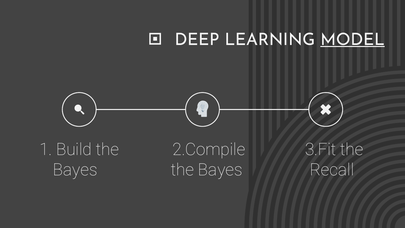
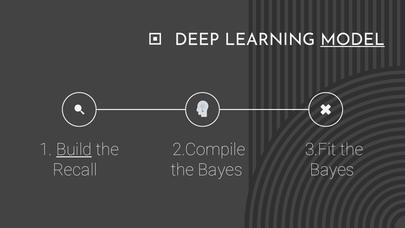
Build underline: none -> present
Bayes at (75, 170): Bayes -> Recall
Recall at (332, 170): Recall -> Bayes
